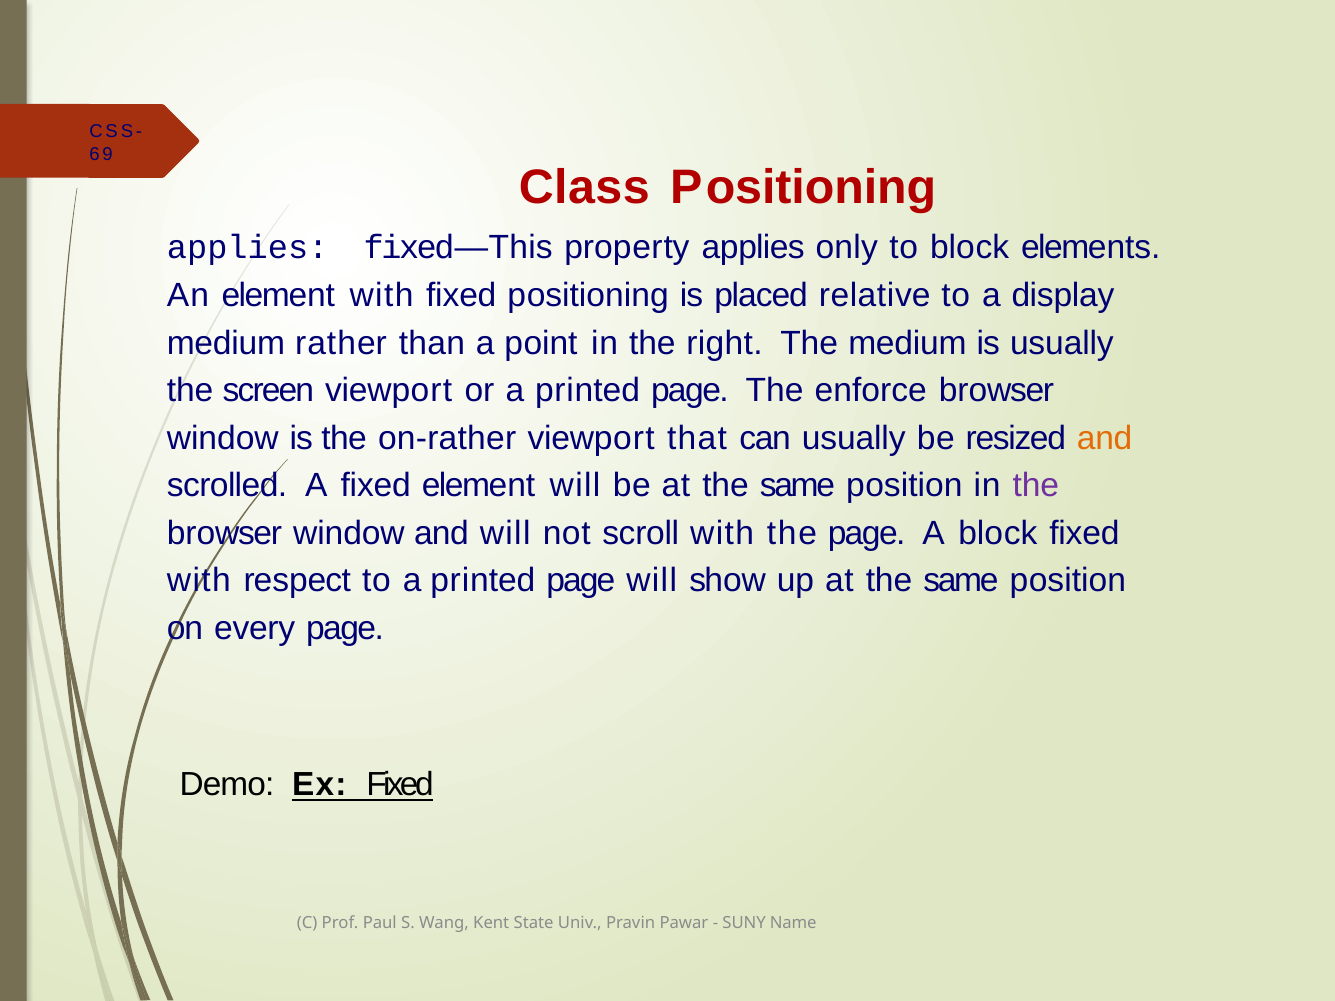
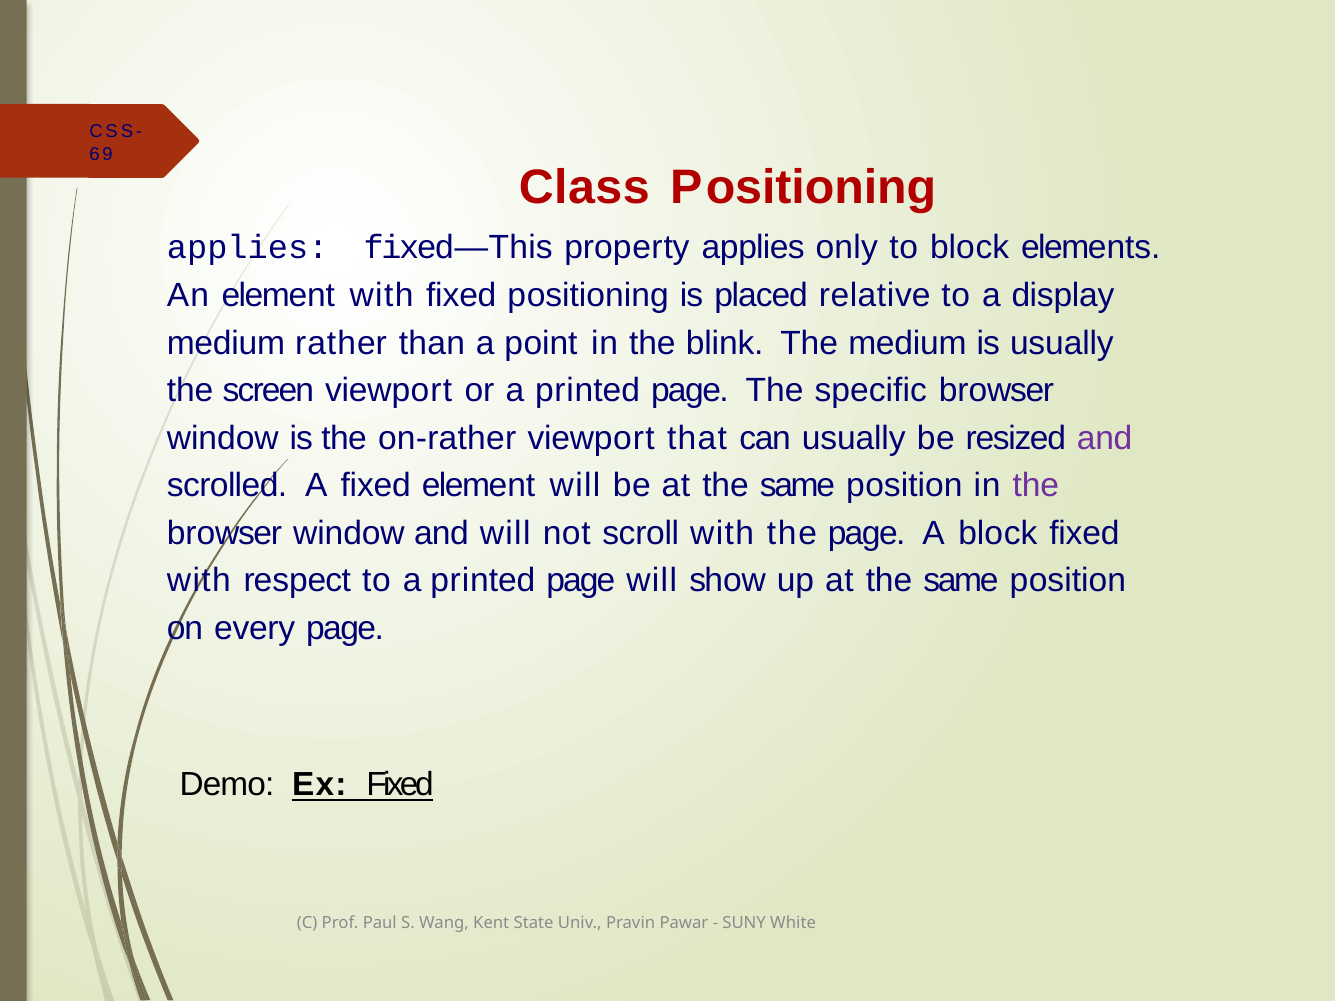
right: right -> blink
enforce: enforce -> specific
and at (1105, 438) colour: orange -> purple
Name: Name -> White
